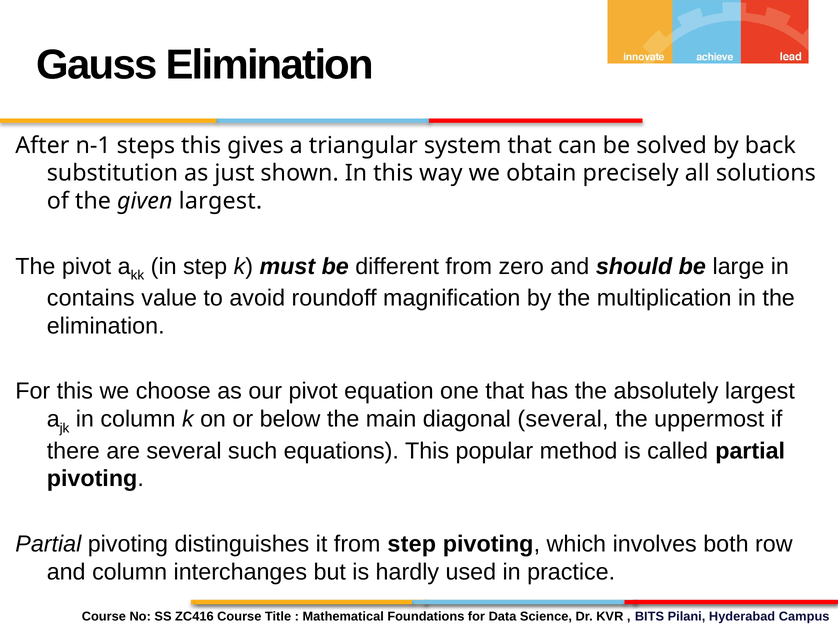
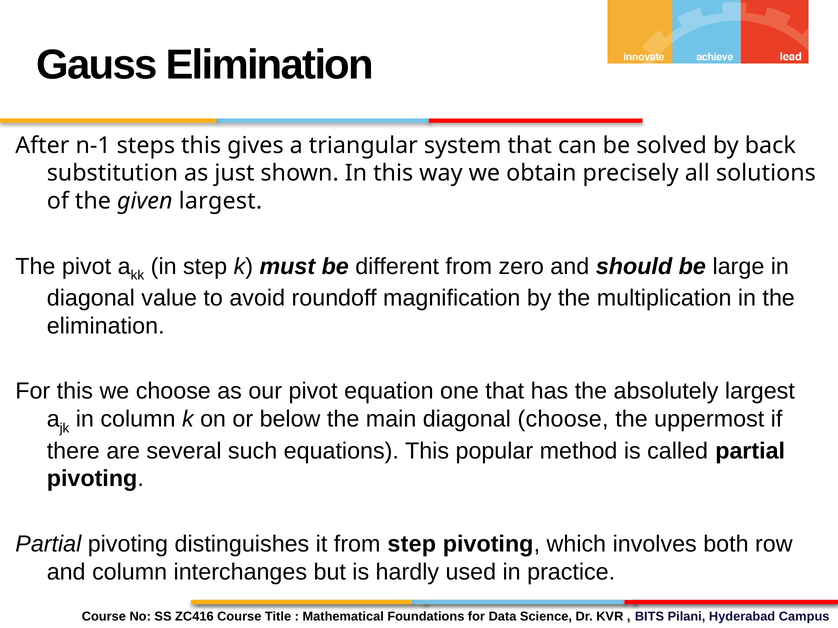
contains at (91, 298): contains -> diagonal
diagonal several: several -> choose
